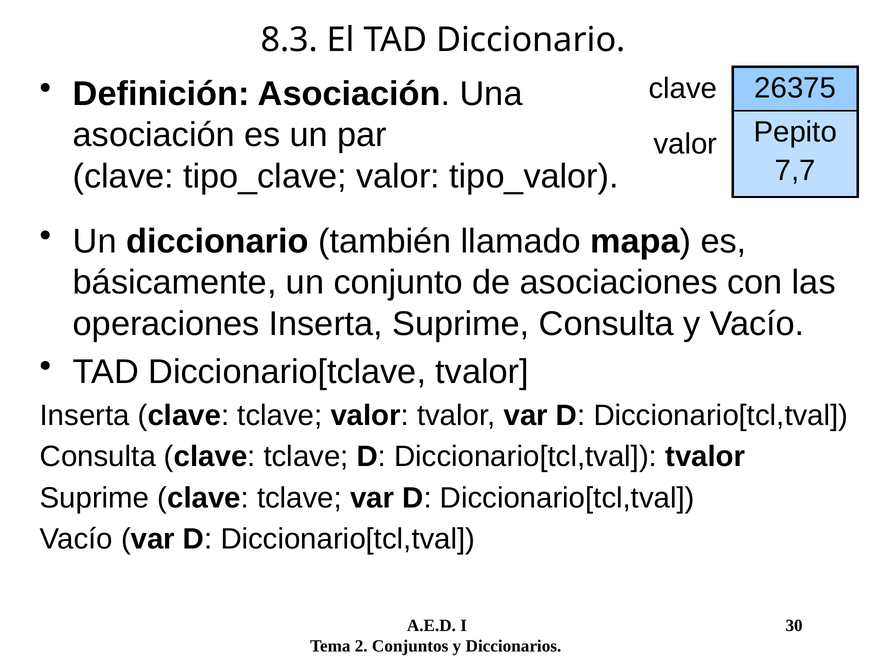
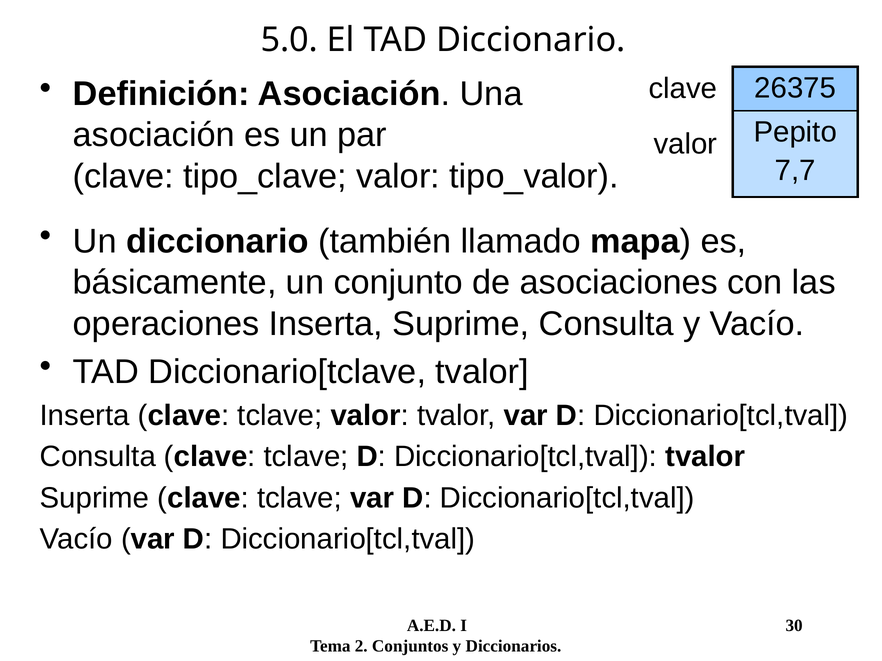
8.3: 8.3 -> 5.0
